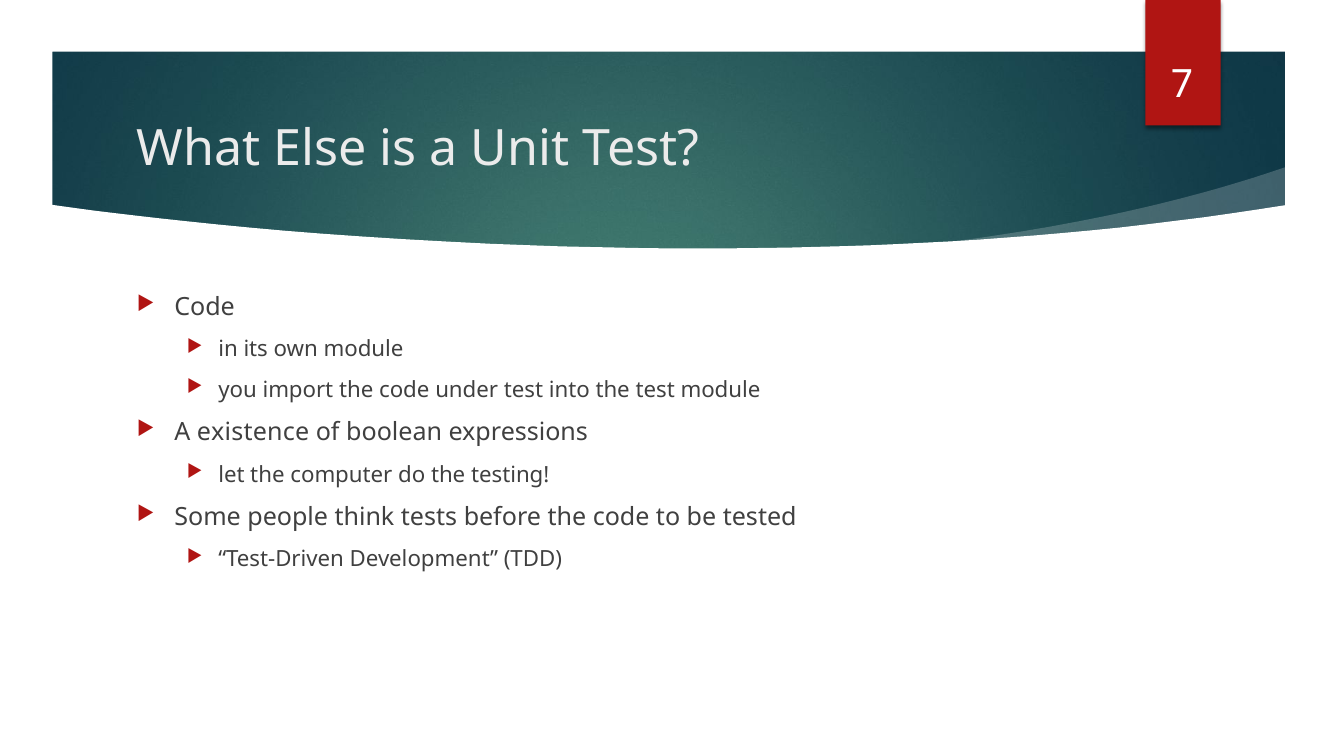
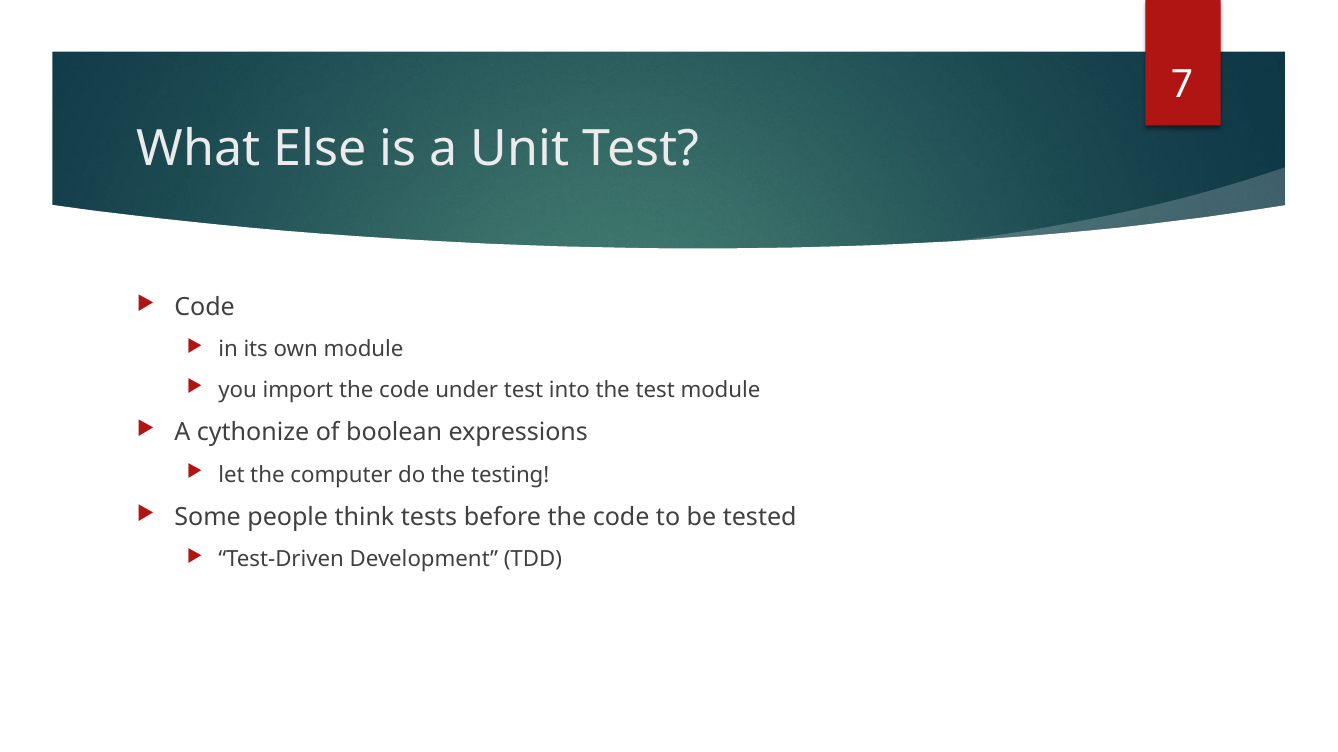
existence: existence -> cythonize
